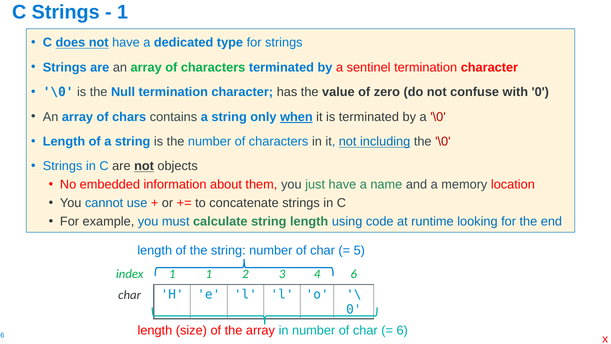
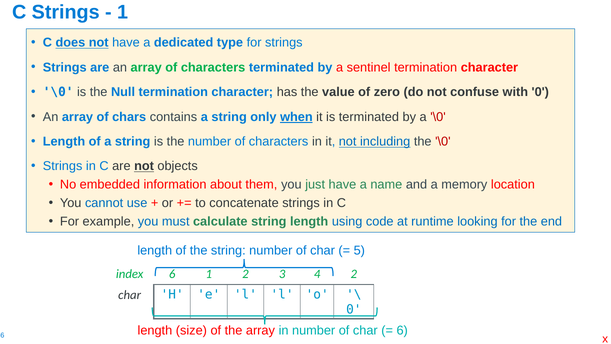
index 1: 1 -> 6
4 6: 6 -> 2
